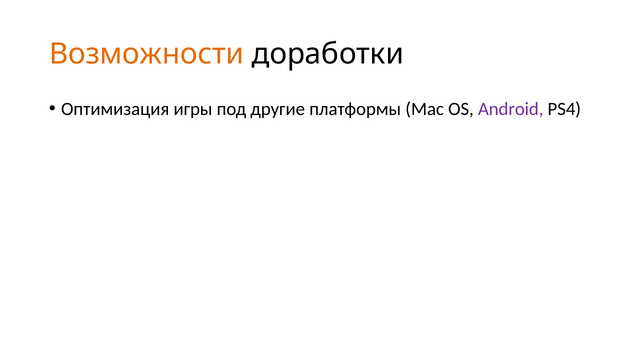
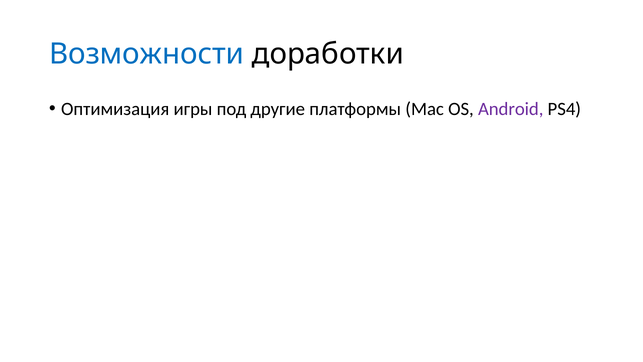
Возможности colour: orange -> blue
